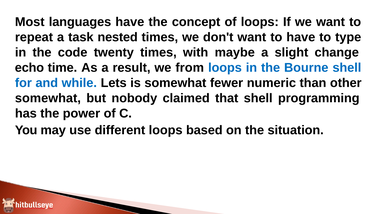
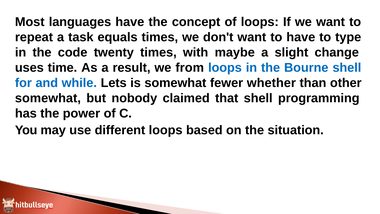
nested: nested -> equals
echo: echo -> uses
numeric: numeric -> whether
